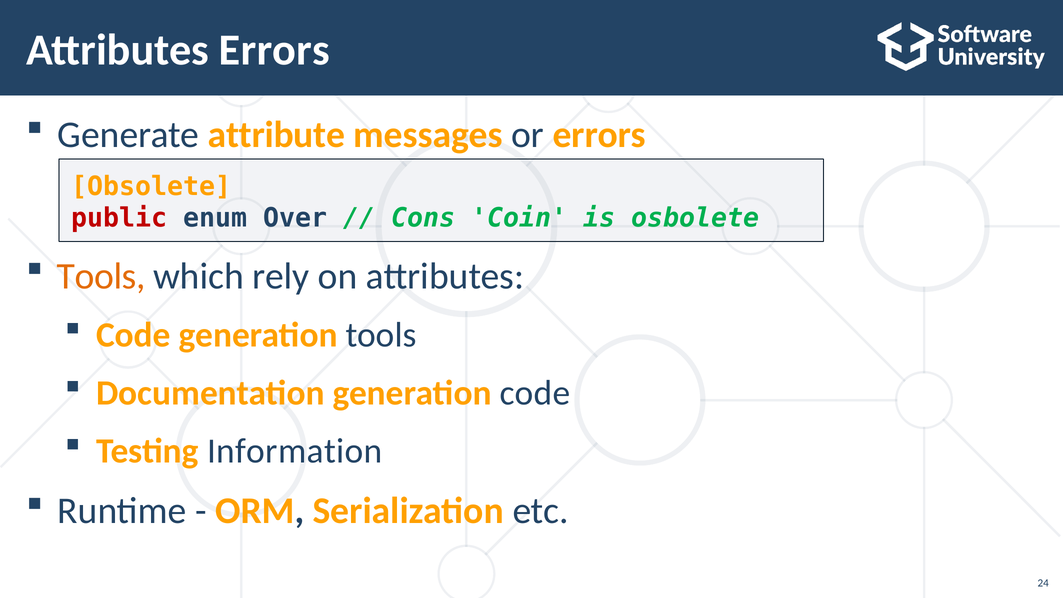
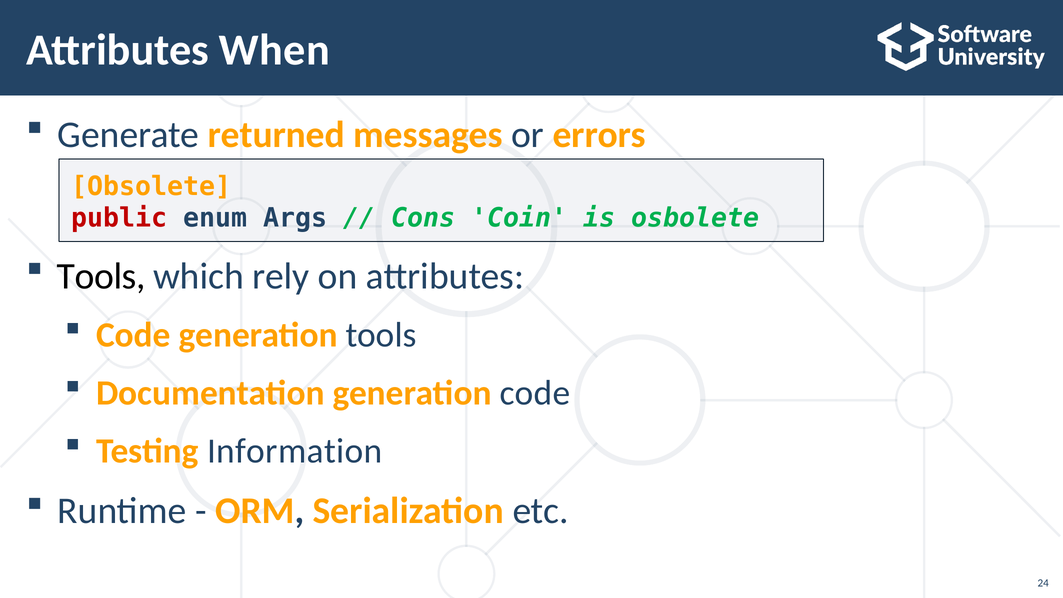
Attributes Errors: Errors -> When
attribute: attribute -> returned
Over: Over -> Args
Tools at (101, 276) colour: orange -> black
